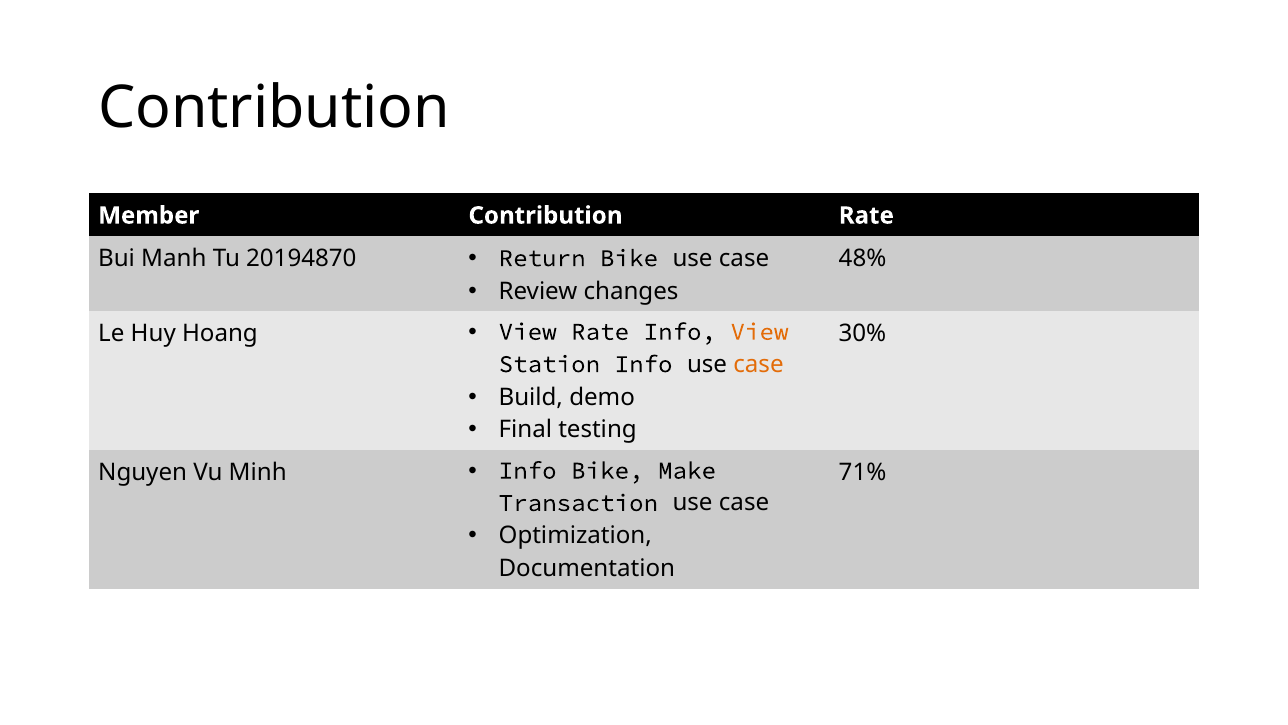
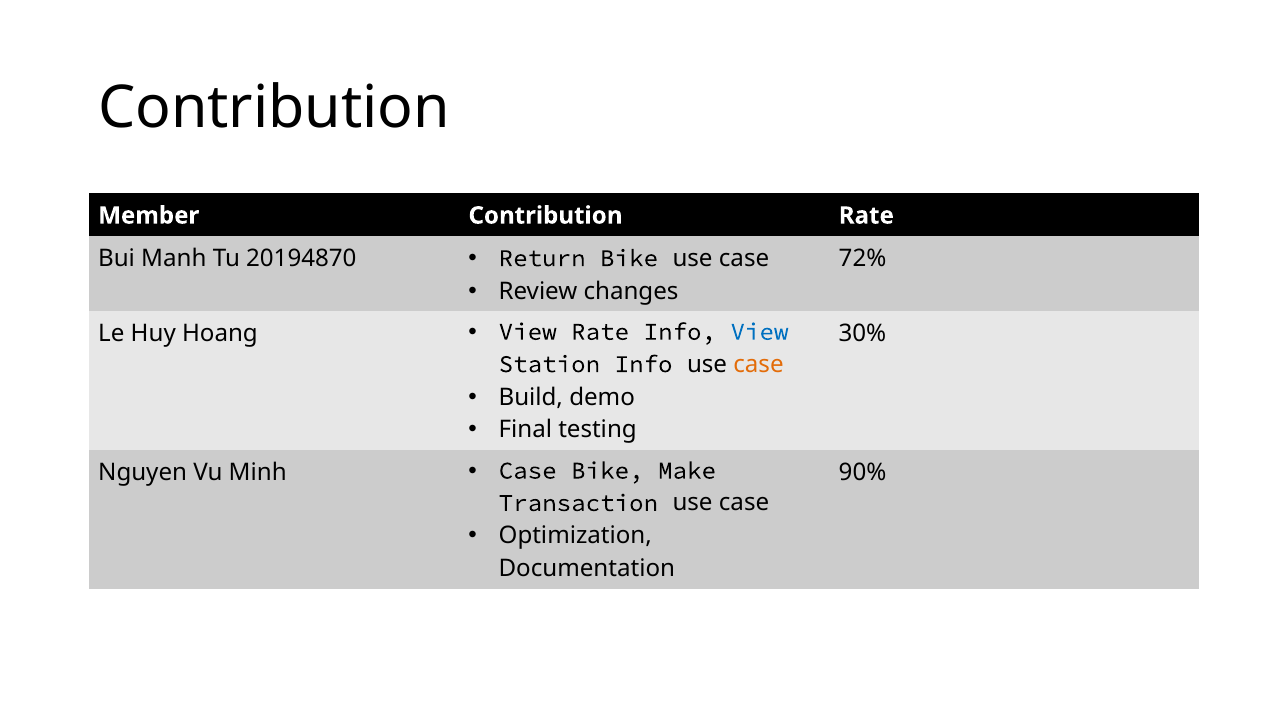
48%: 48% -> 72%
View at (759, 332) colour: orange -> blue
Info at (528, 470): Info -> Case
71%: 71% -> 90%
